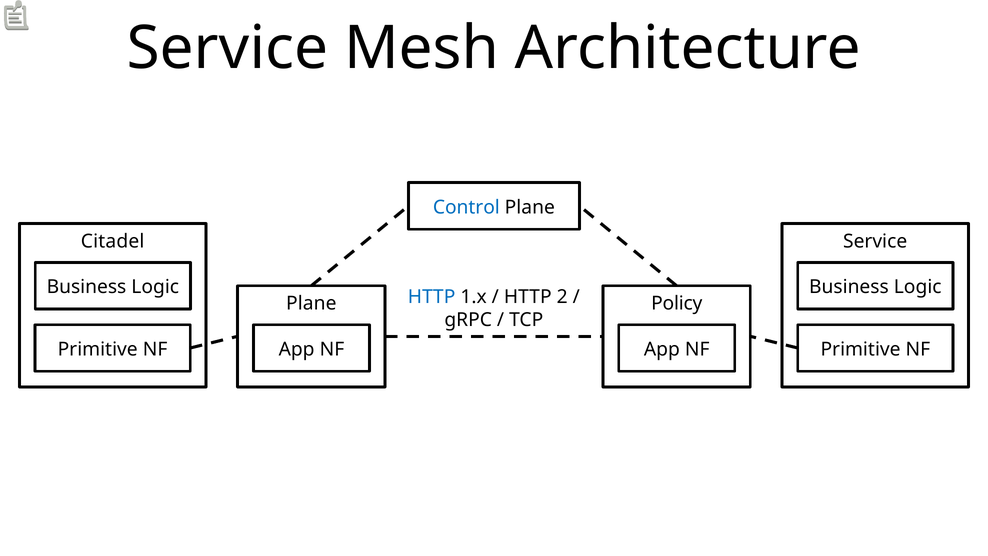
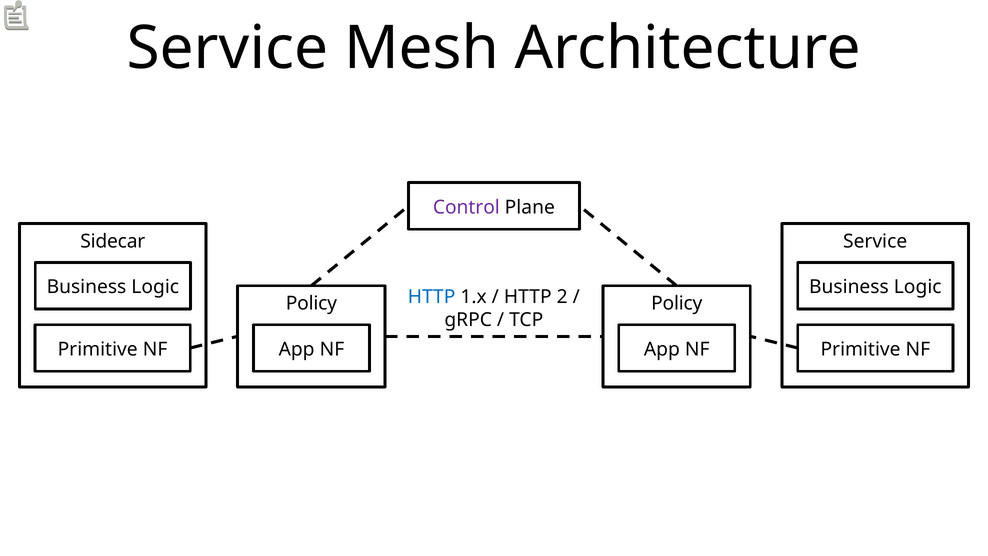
Control colour: blue -> purple
Citadel: Citadel -> Sidecar
Plane at (311, 303): Plane -> Policy
